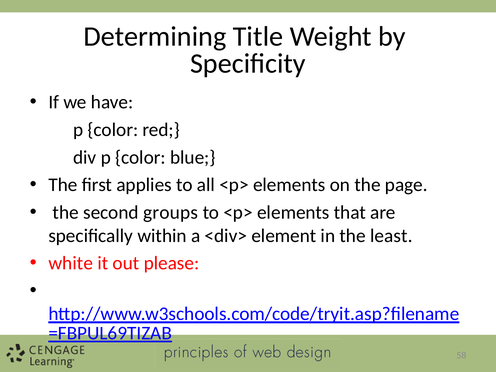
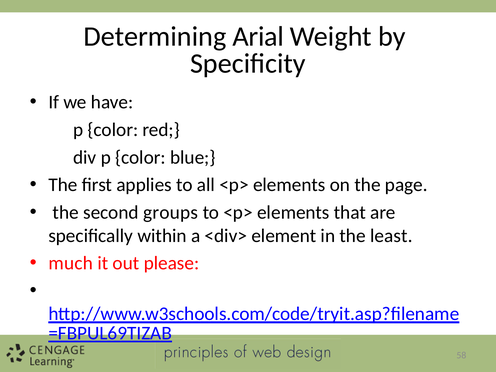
Title: Title -> Arial
white: white -> much
